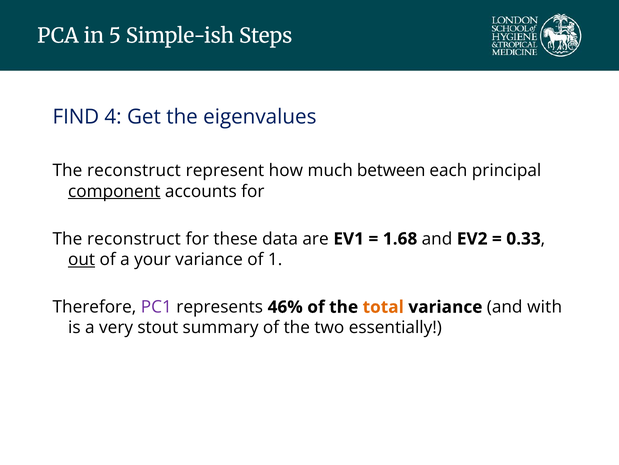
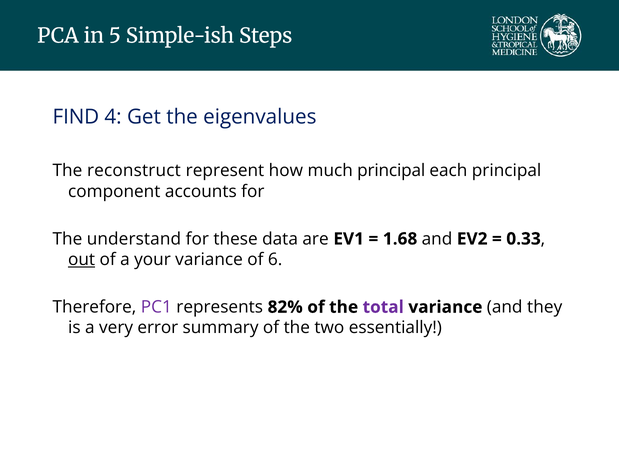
much between: between -> principal
component underline: present -> none
reconstruct at (134, 238): reconstruct -> understand
1: 1 -> 6
46%: 46% -> 82%
total colour: orange -> purple
with: with -> they
stout: stout -> error
